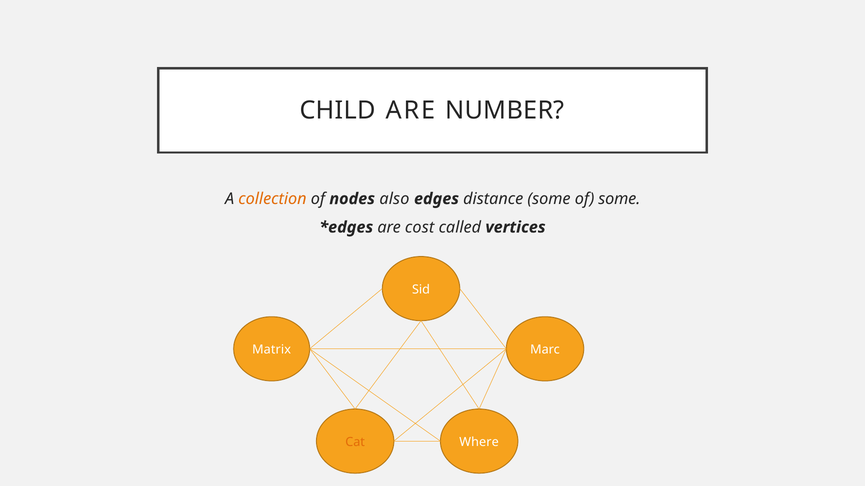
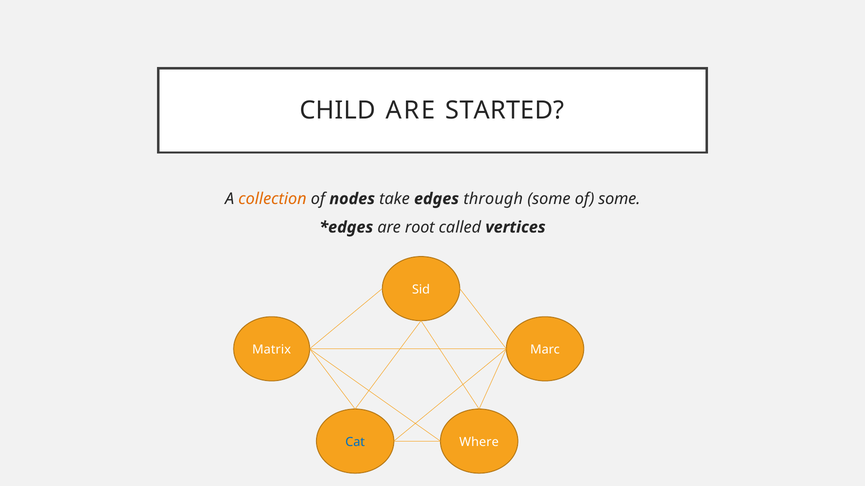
NUMBER: NUMBER -> STARTED
also: also -> take
distance: distance -> through
cost: cost -> root
Cat colour: orange -> blue
